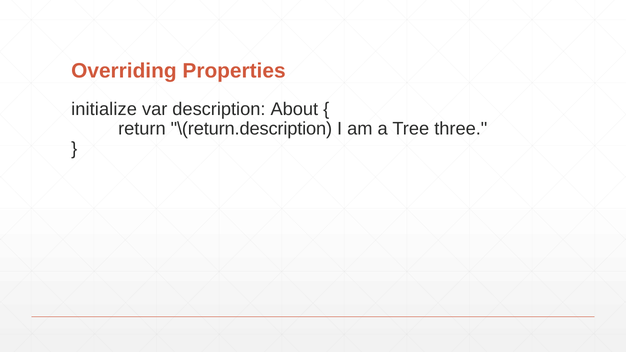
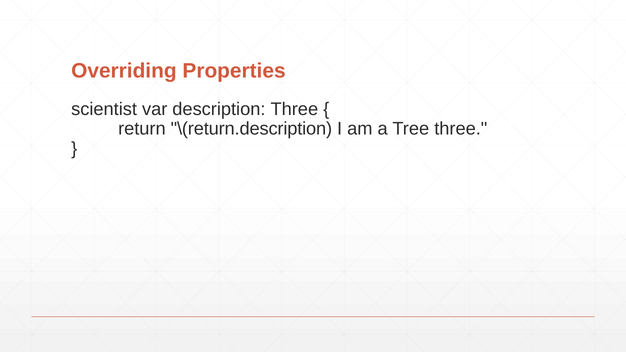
initialize: initialize -> scientist
description About: About -> Three
